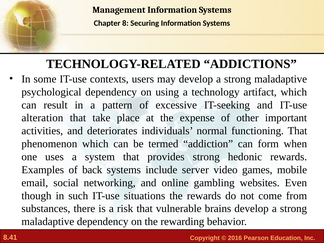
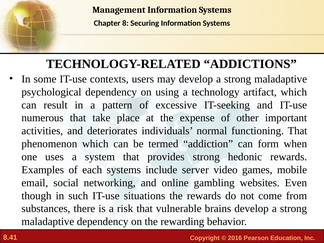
alteration: alteration -> numerous
back: back -> each
